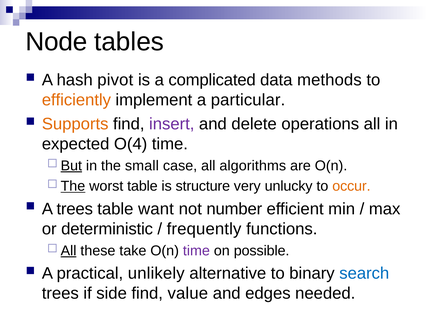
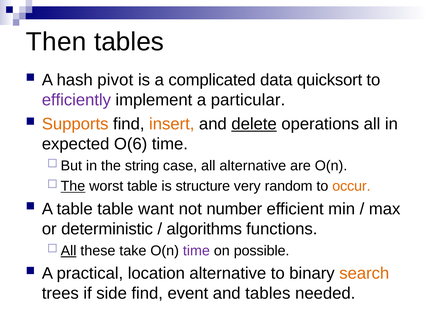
Node: Node -> Then
methods: methods -> quicksort
efficiently colour: orange -> purple
insert colour: purple -> orange
delete underline: none -> present
O(4: O(4 -> O(6
But underline: present -> none
small: small -> string
all algorithms: algorithms -> alternative
unlucky: unlucky -> random
A trees: trees -> table
frequently: frequently -> algorithms
unlikely: unlikely -> location
search colour: blue -> orange
value: value -> event
and edges: edges -> tables
